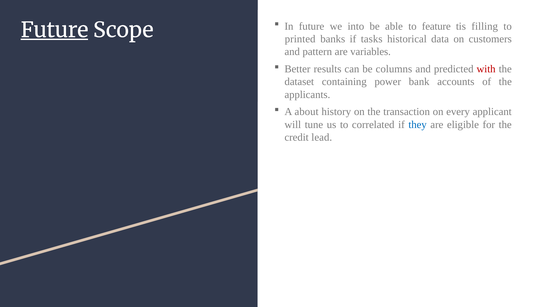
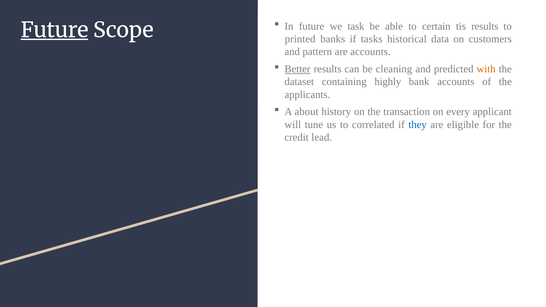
into: into -> task
feature: feature -> certain
tis filling: filling -> results
are variables: variables -> accounts
Better underline: none -> present
columns: columns -> cleaning
with colour: red -> orange
power: power -> highly
